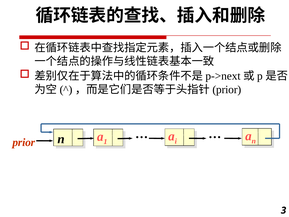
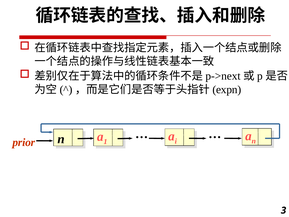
prior at (227, 89): prior -> expn
